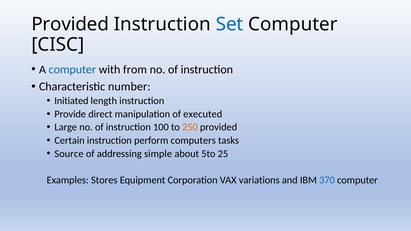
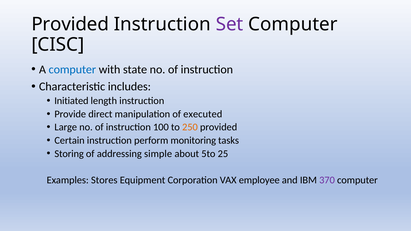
Set colour: blue -> purple
from: from -> state
number: number -> includes
computers: computers -> monitoring
Source: Source -> Storing
variations: variations -> employee
370 colour: blue -> purple
